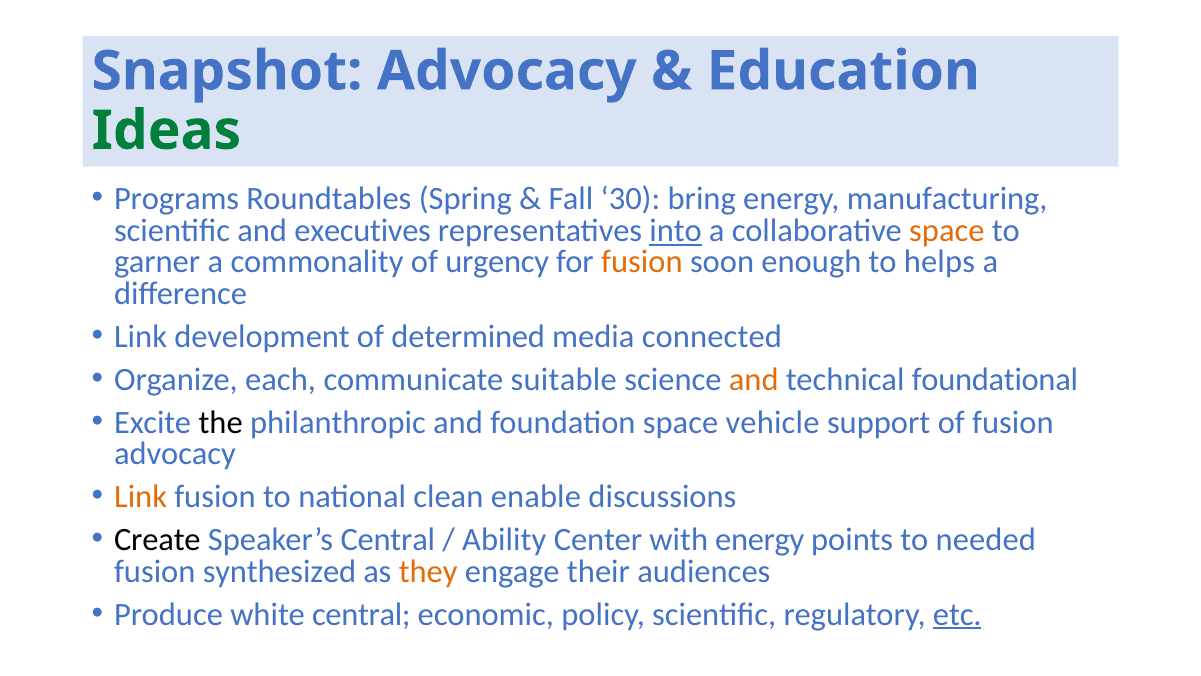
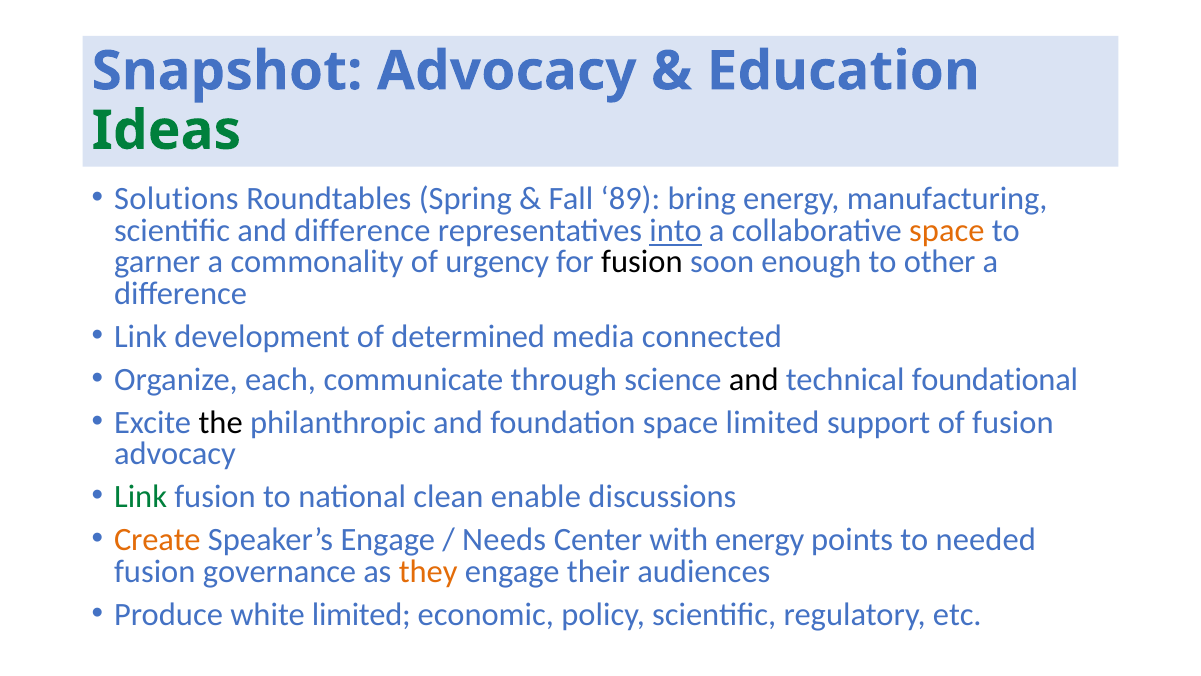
Programs: Programs -> Solutions
30: 30 -> 89
and executives: executives -> difference
fusion at (642, 262) colour: orange -> black
helps: helps -> other
suitable: suitable -> through
and at (754, 379) colour: orange -> black
space vehicle: vehicle -> limited
Link at (141, 497) colour: orange -> green
Create colour: black -> orange
Speaker’s Central: Central -> Engage
Ability: Ability -> Needs
synthesized: synthesized -> governance
white central: central -> limited
etc underline: present -> none
